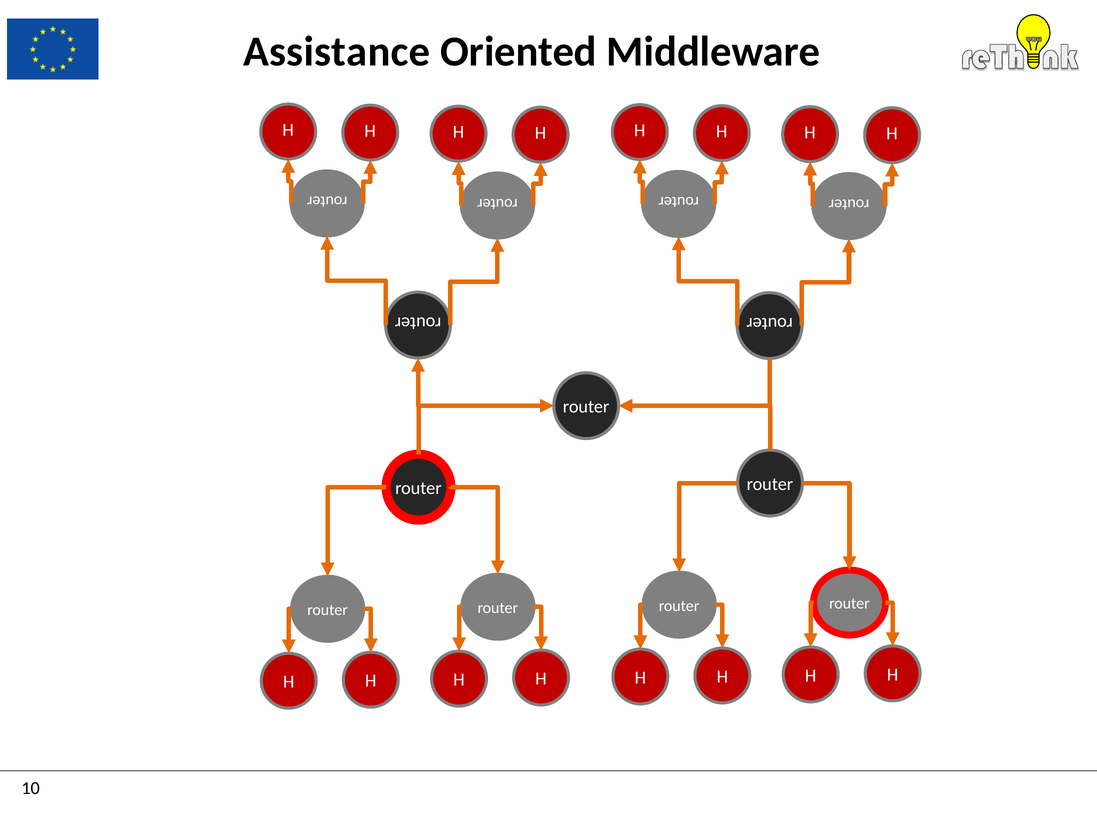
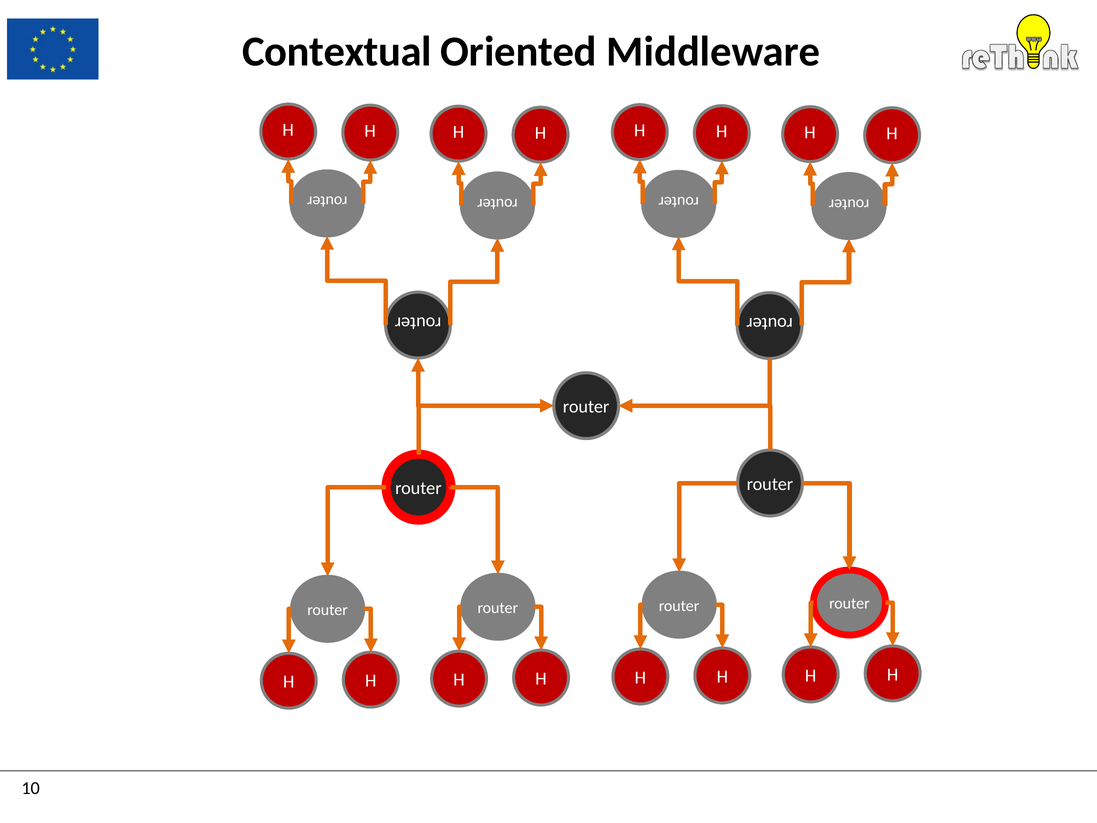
Assistance: Assistance -> Contextual
